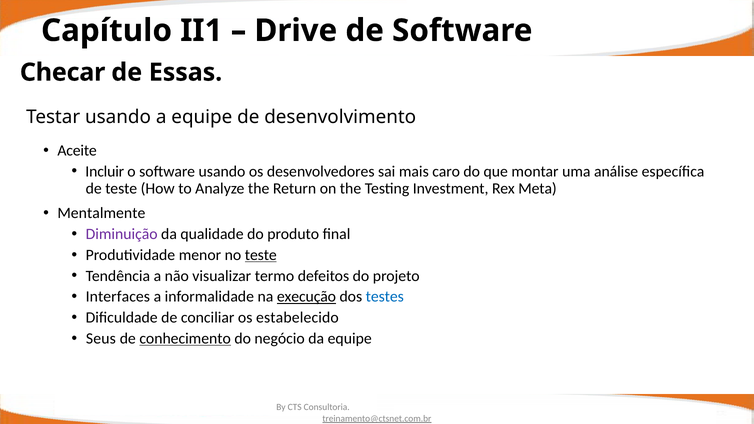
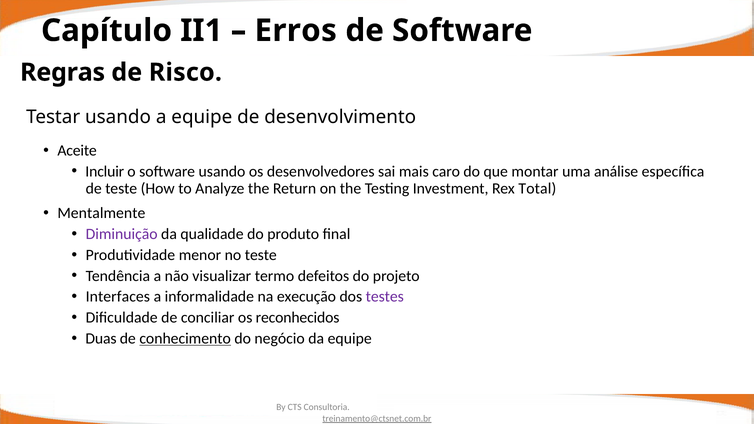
Drive: Drive -> Erros
Checar: Checar -> Regras
Essas: Essas -> Risco
Meta: Meta -> Total
teste at (261, 255) underline: present -> none
execução underline: present -> none
testes colour: blue -> purple
estabelecido: estabelecido -> reconhecidos
Seus: Seus -> Duas
